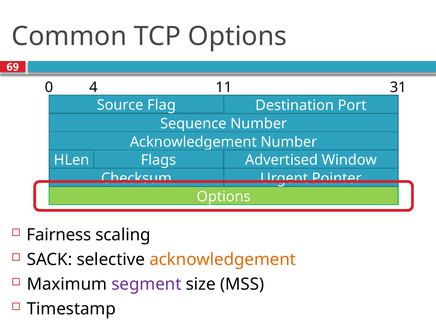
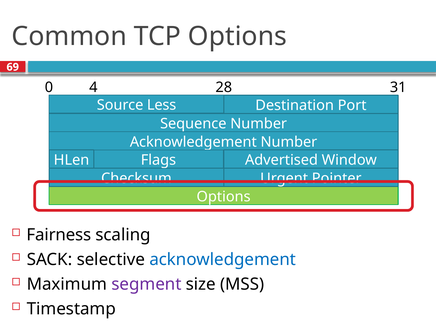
11: 11 -> 28
Flag: Flag -> Less
acknowledgement at (223, 260) colour: orange -> blue
